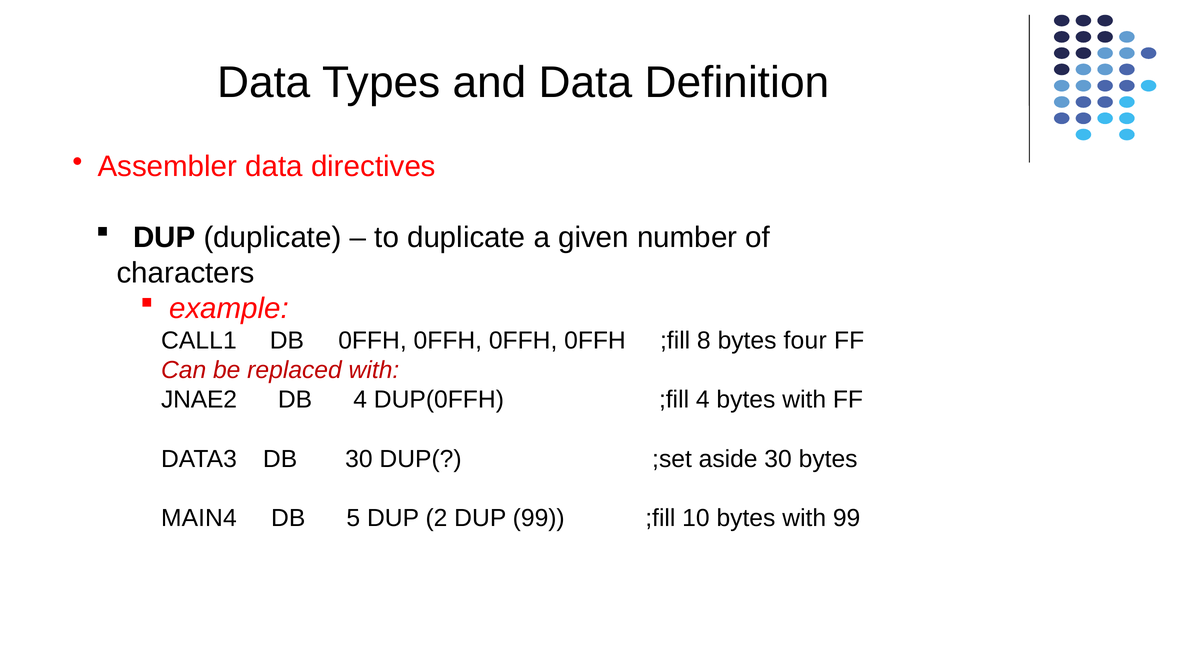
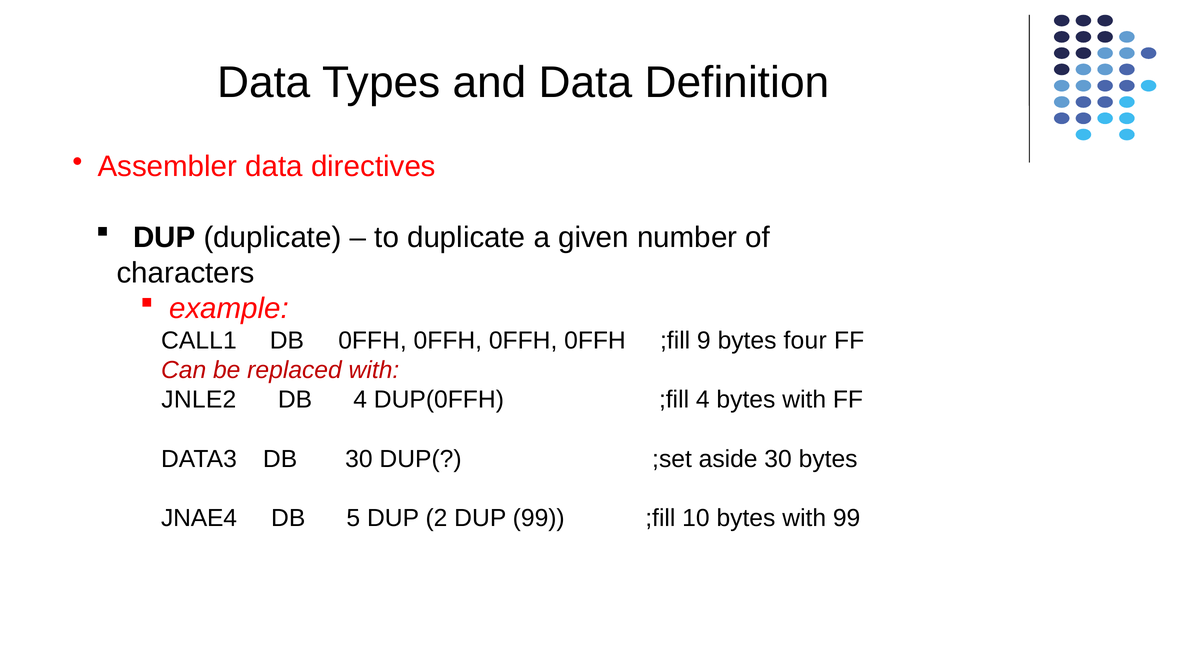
8: 8 -> 9
JNAE2: JNAE2 -> JNLE2
MAIN4: MAIN4 -> JNAE4
